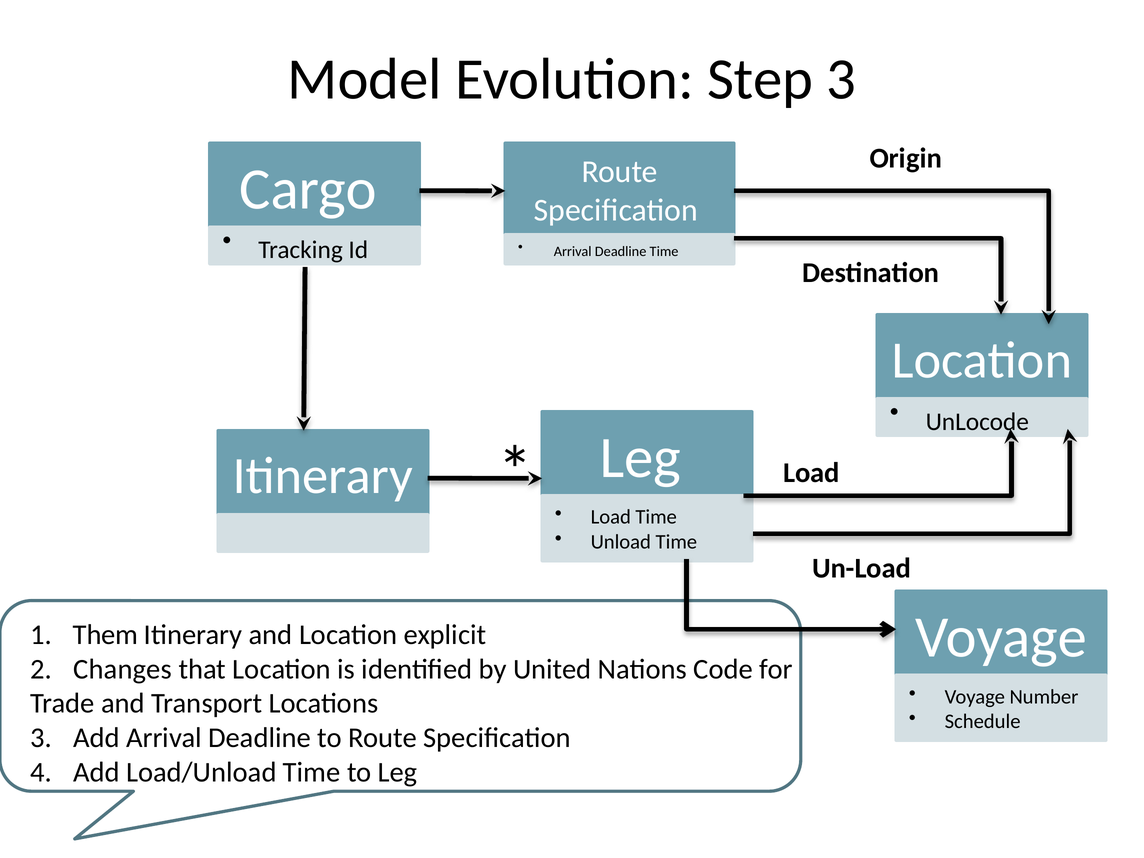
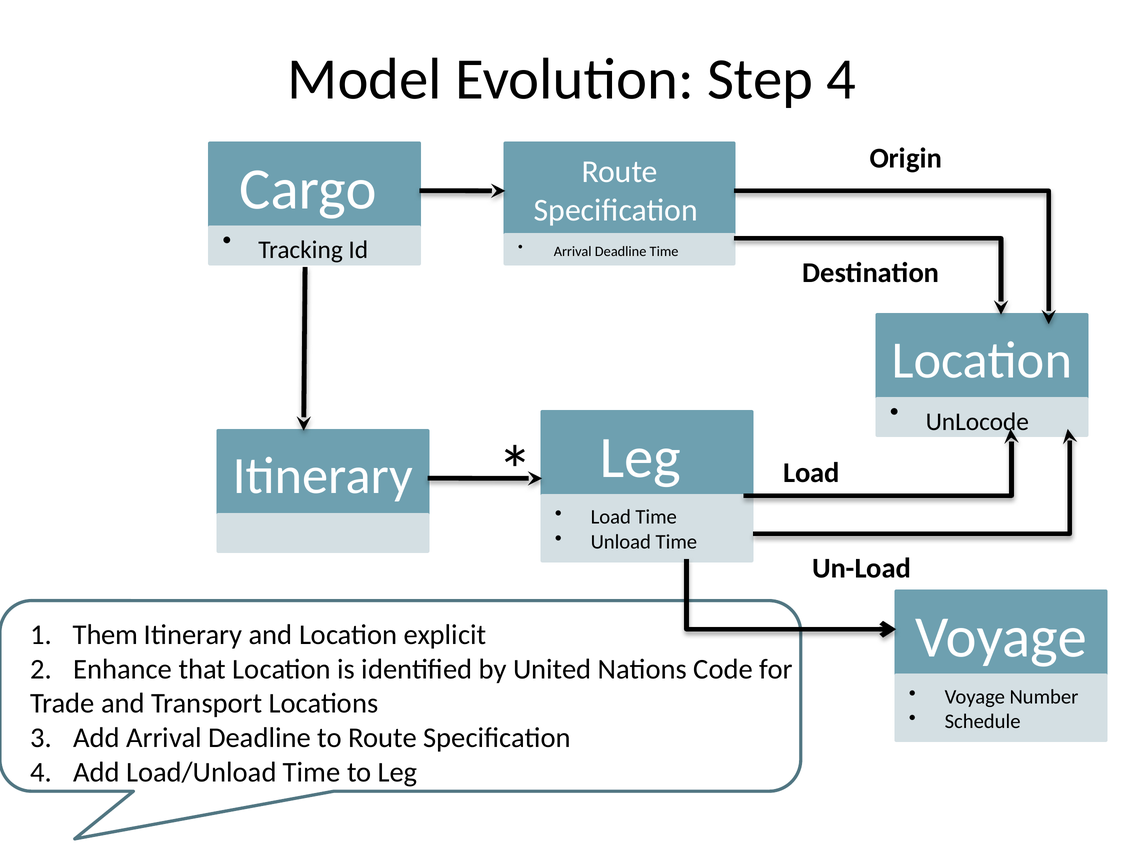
Step 3: 3 -> 4
Changes: Changes -> Enhance
